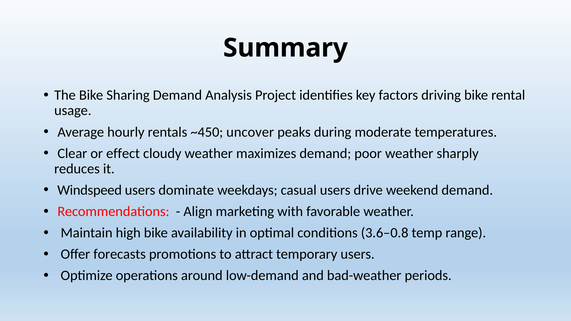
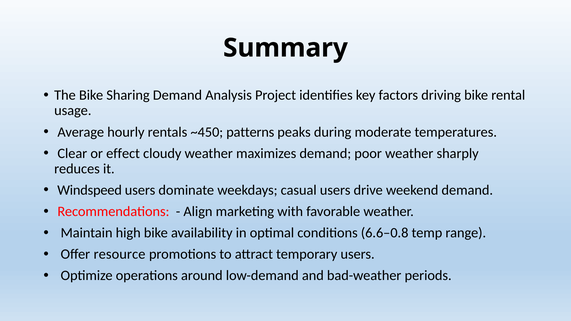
uncover: uncover -> patterns
3.6–0.8: 3.6–0.8 -> 6.6–0.8
forecasts: forecasts -> resource
